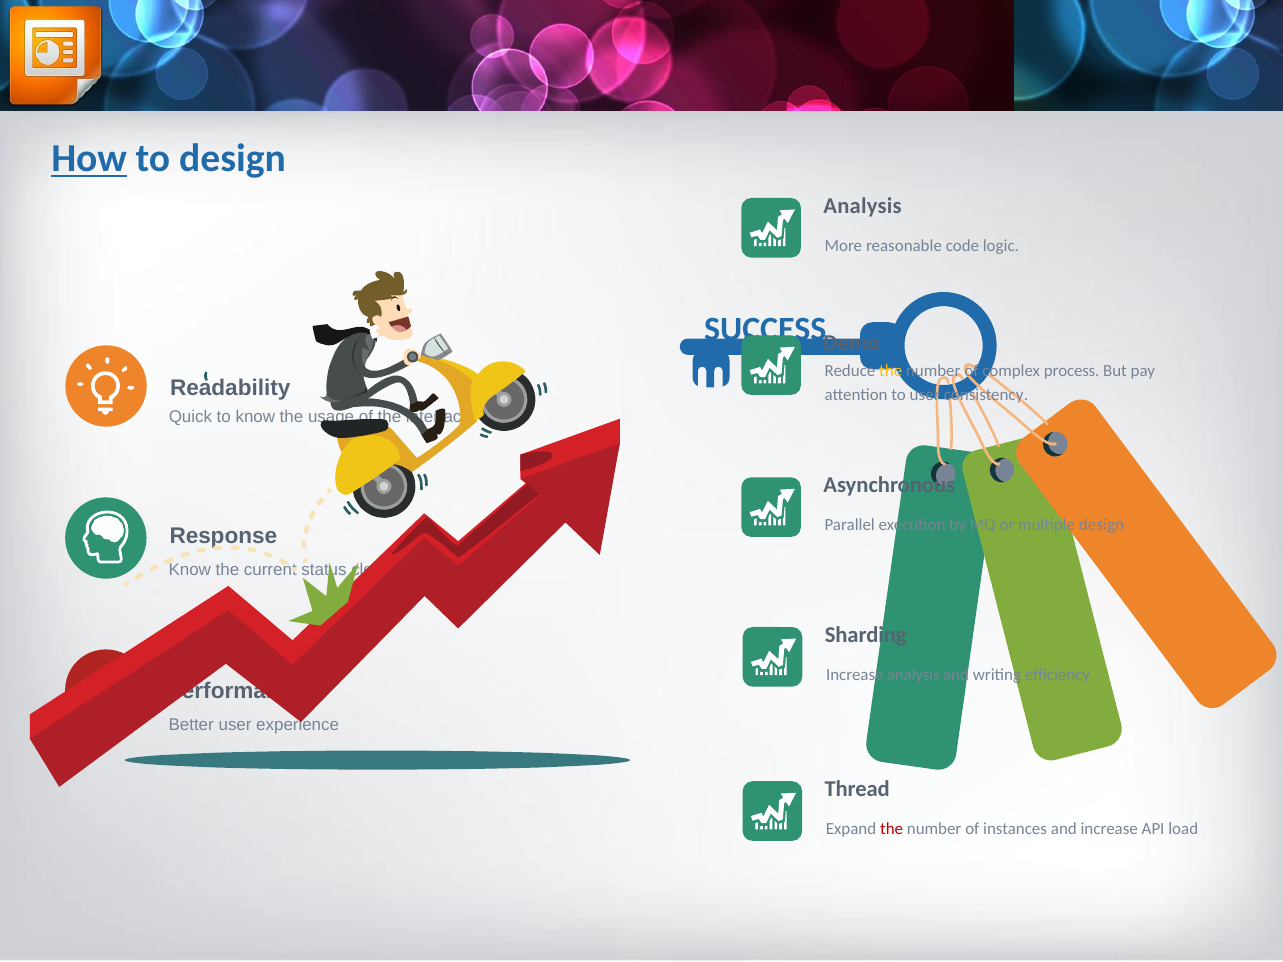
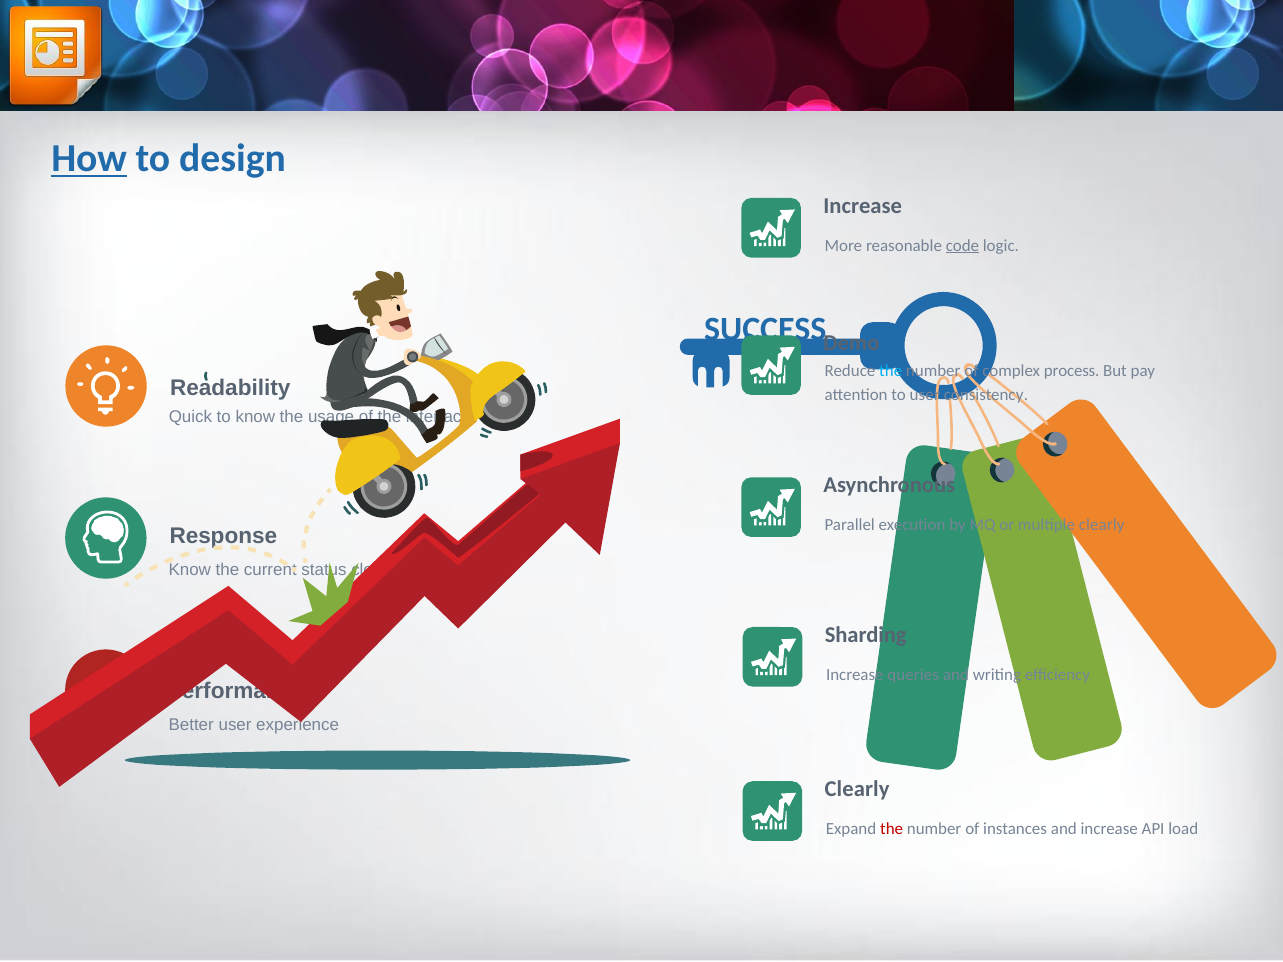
Analysis at (863, 206): Analysis -> Increase
code underline: none -> present
the at (891, 371) colour: yellow -> light blue
multiple design: design -> clearly
Increase analysis: analysis -> queries
Thread at (857, 789): Thread -> Clearly
